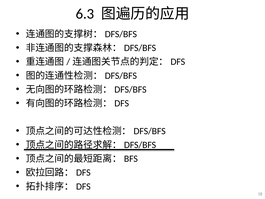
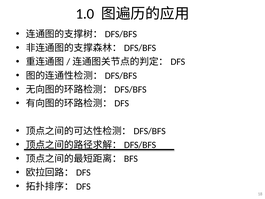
6.3: 6.3 -> 1.0
